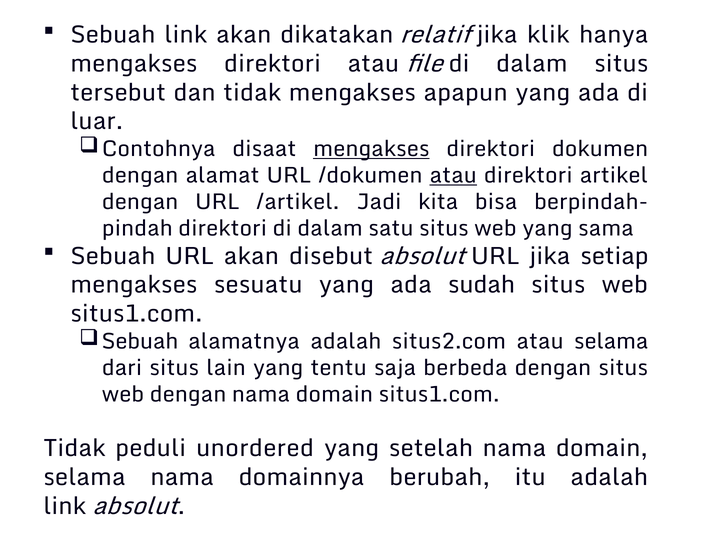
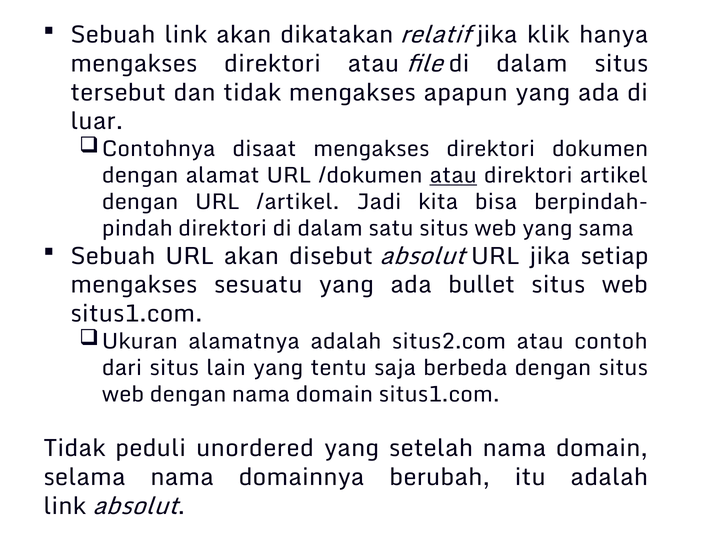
mengakses at (371, 149) underline: present -> none
sudah: sudah -> bullet
Sebuah at (140, 341): Sebuah -> Ukuran
atau selama: selama -> contoh
